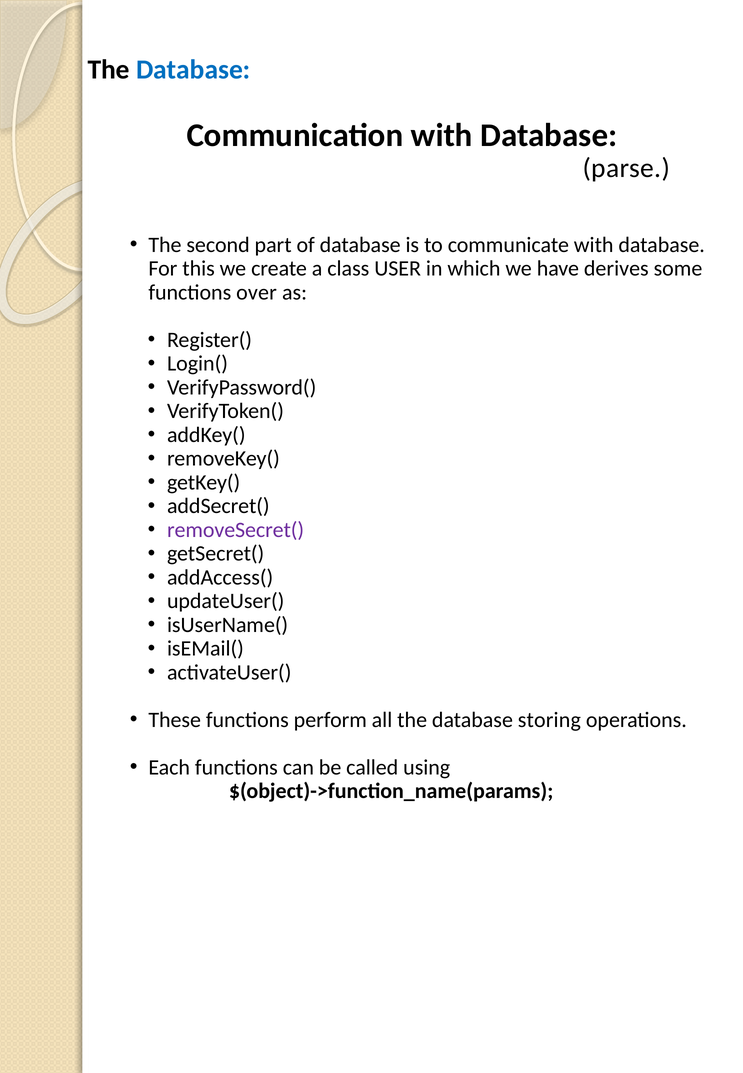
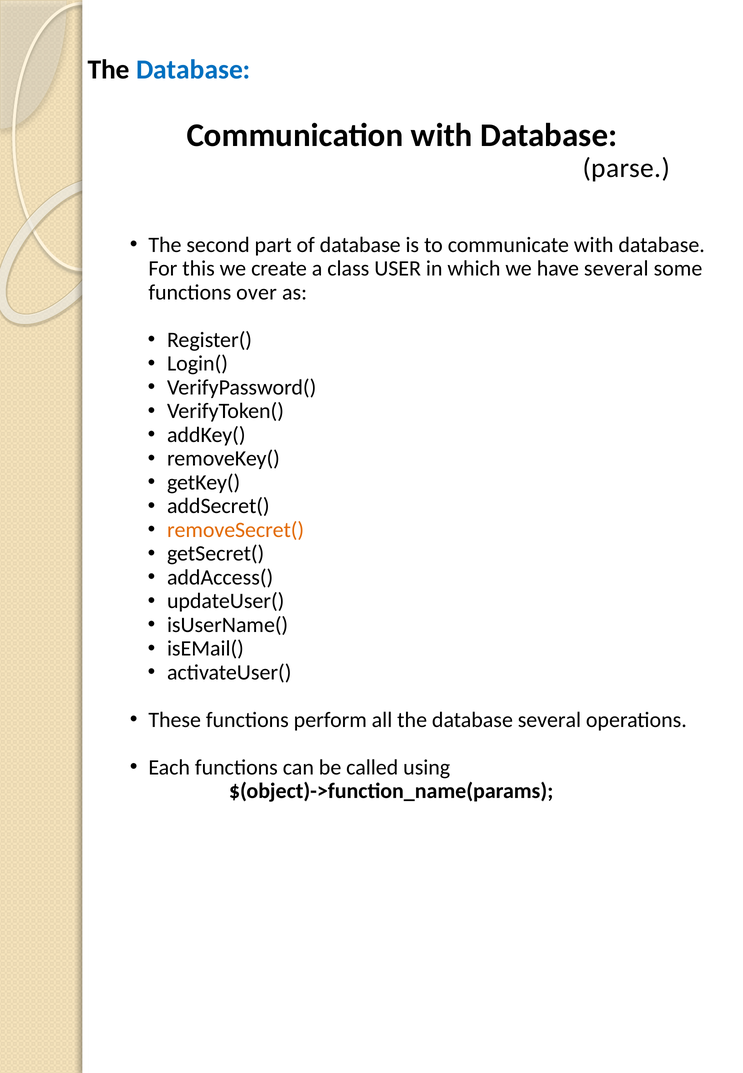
have derives: derives -> several
removeSecret( colour: purple -> orange
database storing: storing -> several
